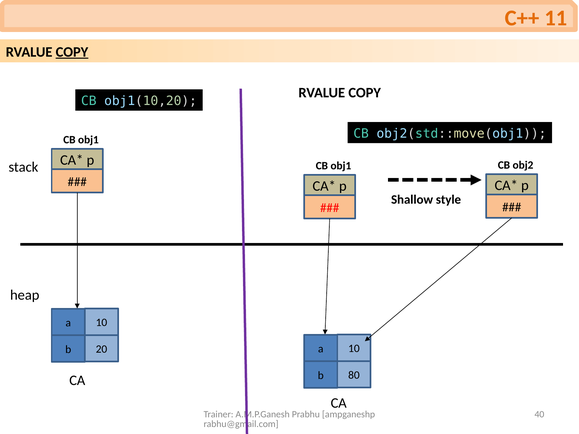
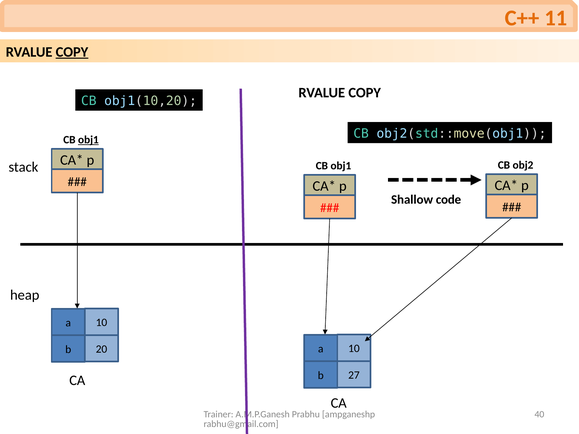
obj1 at (88, 140) underline: none -> present
style: style -> code
80: 80 -> 27
